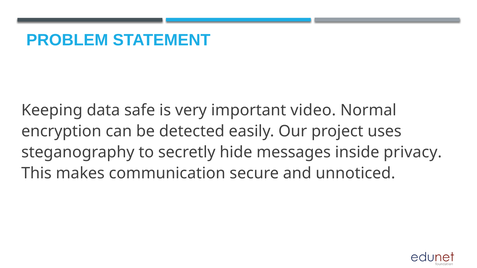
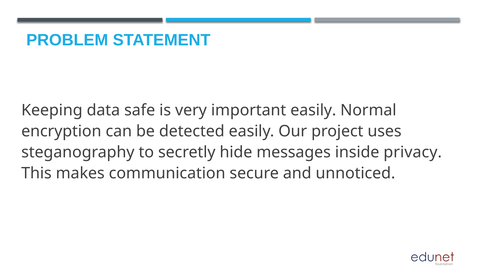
important video: video -> easily
